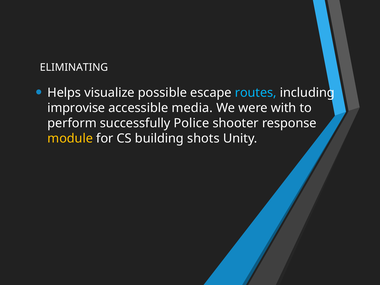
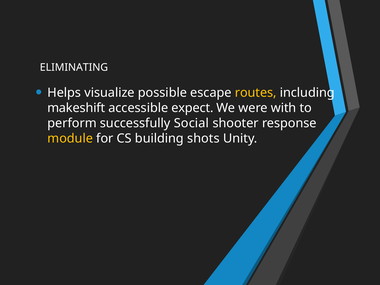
routes colour: light blue -> yellow
improvise: improvise -> makeshift
media: media -> expect
Police: Police -> Social
